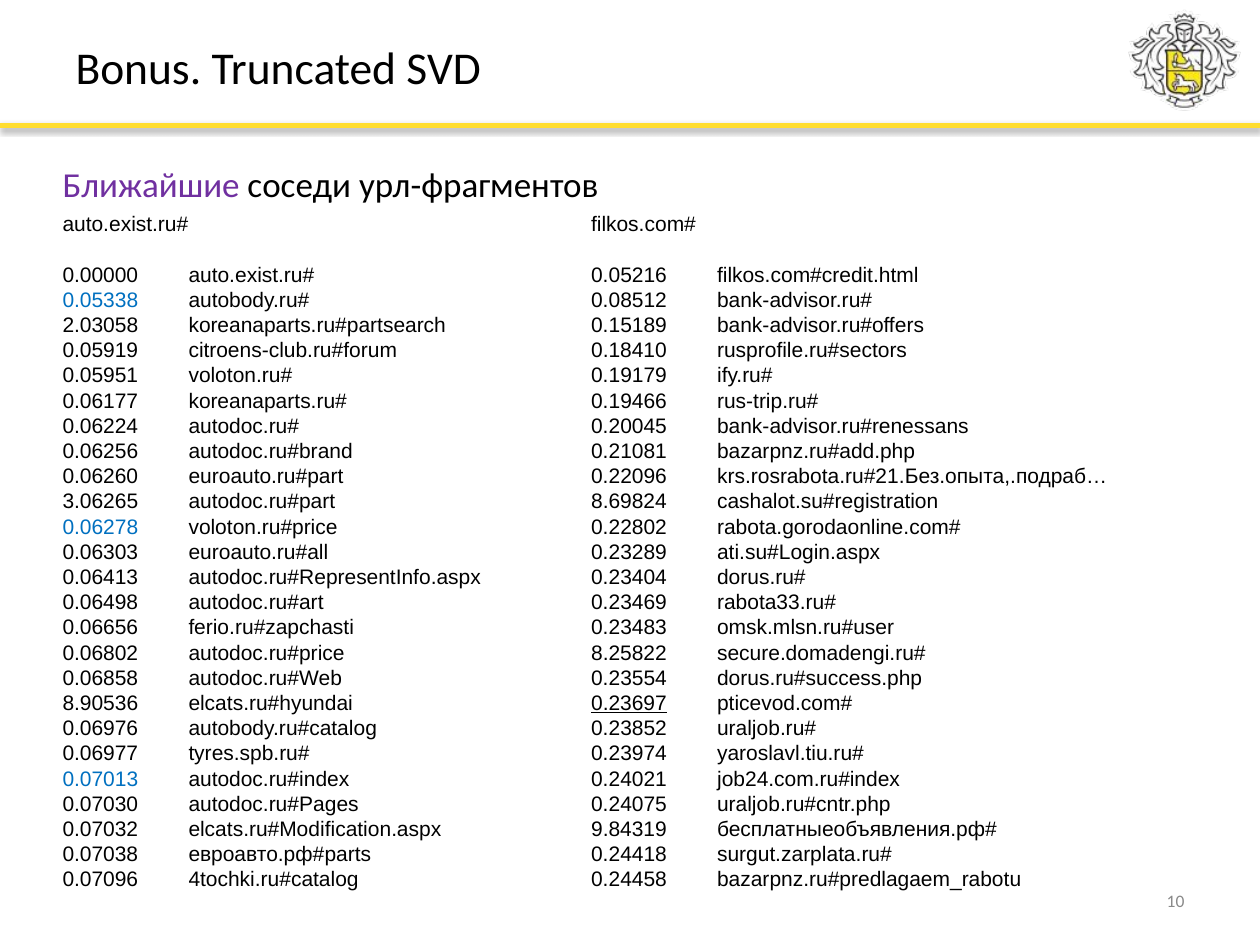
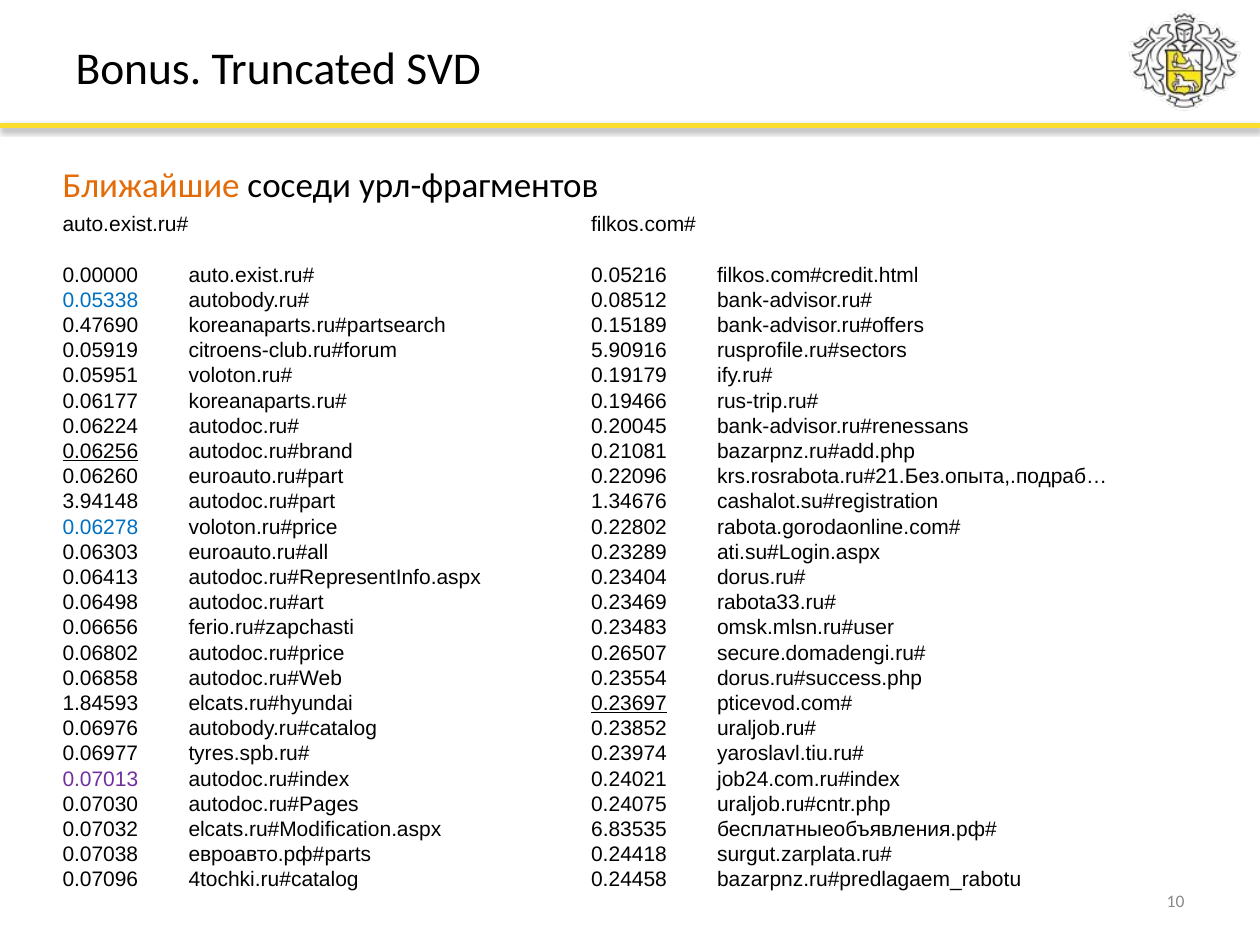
Ближайшие colour: purple -> orange
2.03058: 2.03058 -> 0.47690
0.18410: 0.18410 -> 5.90916
0.06256 underline: none -> present
3.06265: 3.06265 -> 3.94148
8.69824: 8.69824 -> 1.34676
8.25822: 8.25822 -> 0.26507
8.90536: 8.90536 -> 1.84593
0.07013 colour: blue -> purple
9.84319: 9.84319 -> 6.83535
